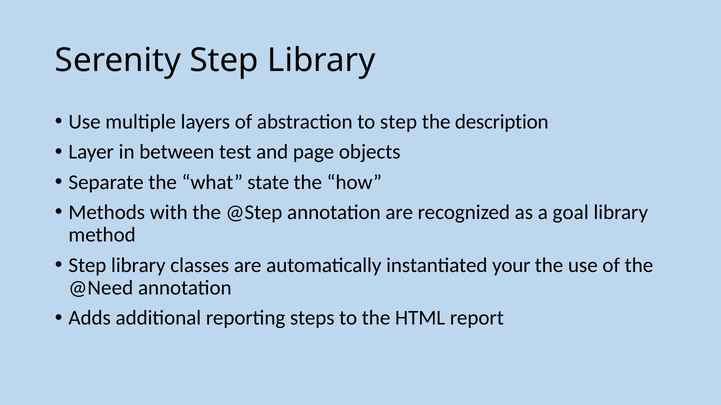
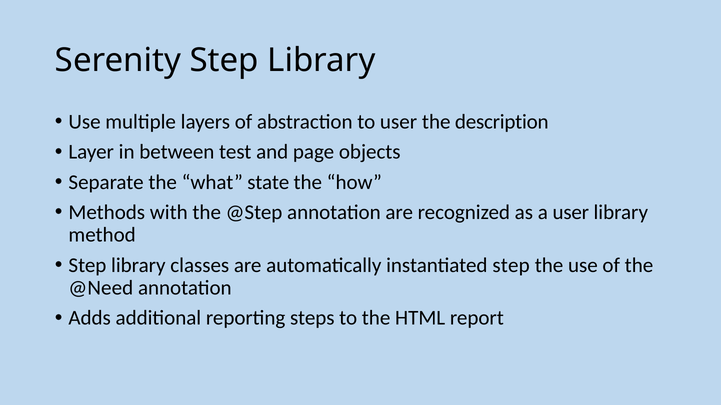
to step: step -> user
a goal: goal -> user
instantiated your: your -> step
